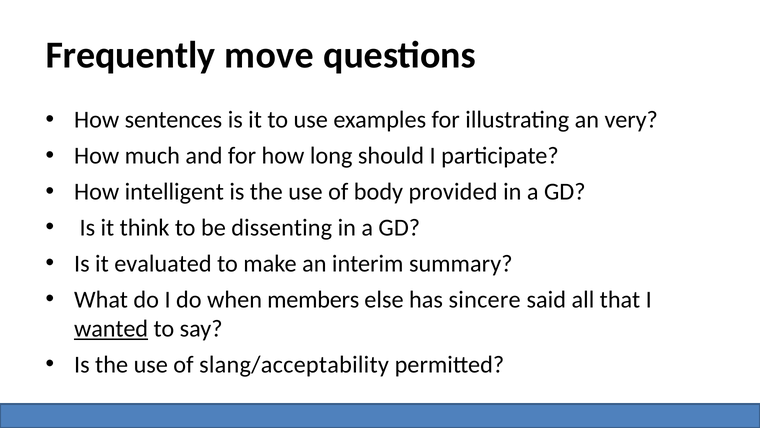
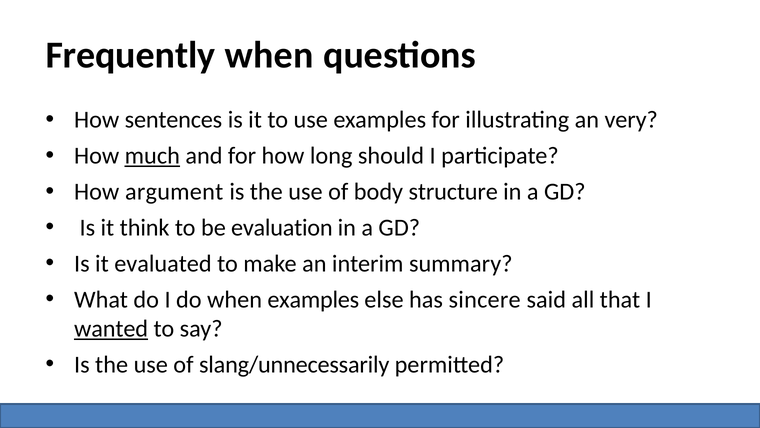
Frequently move: move -> when
much underline: none -> present
intelligent: intelligent -> argument
provided: provided -> structure
dissenting: dissenting -> evaluation
when members: members -> examples
slang/acceptability: slang/acceptability -> slang/unnecessarily
